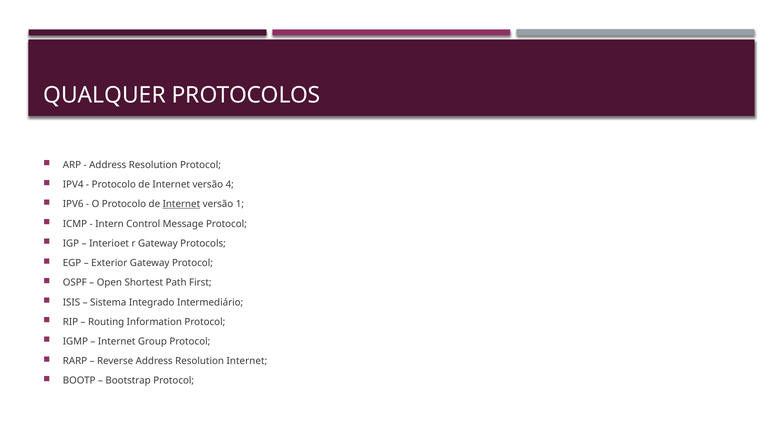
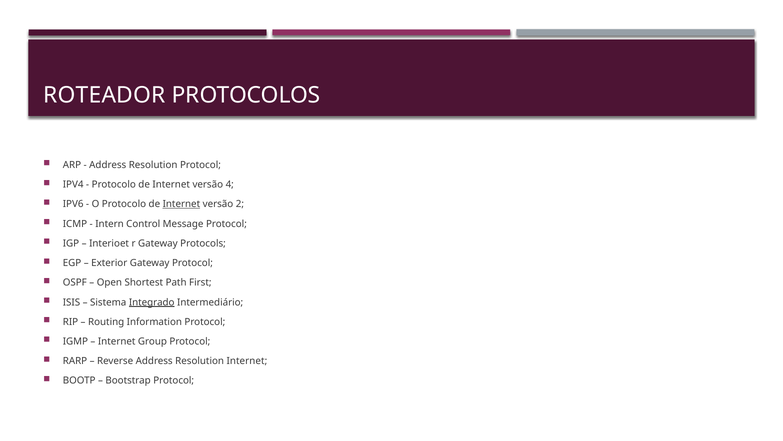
QUALQUER: QUALQUER -> ROTEADOR
1: 1 -> 2
Integrado underline: none -> present
